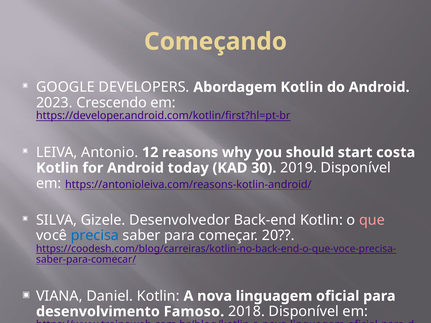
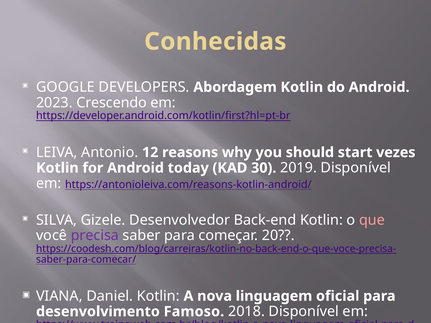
Começando: Começando -> Conhecidas
costa: costa -> vezes
precisa colour: blue -> purple
